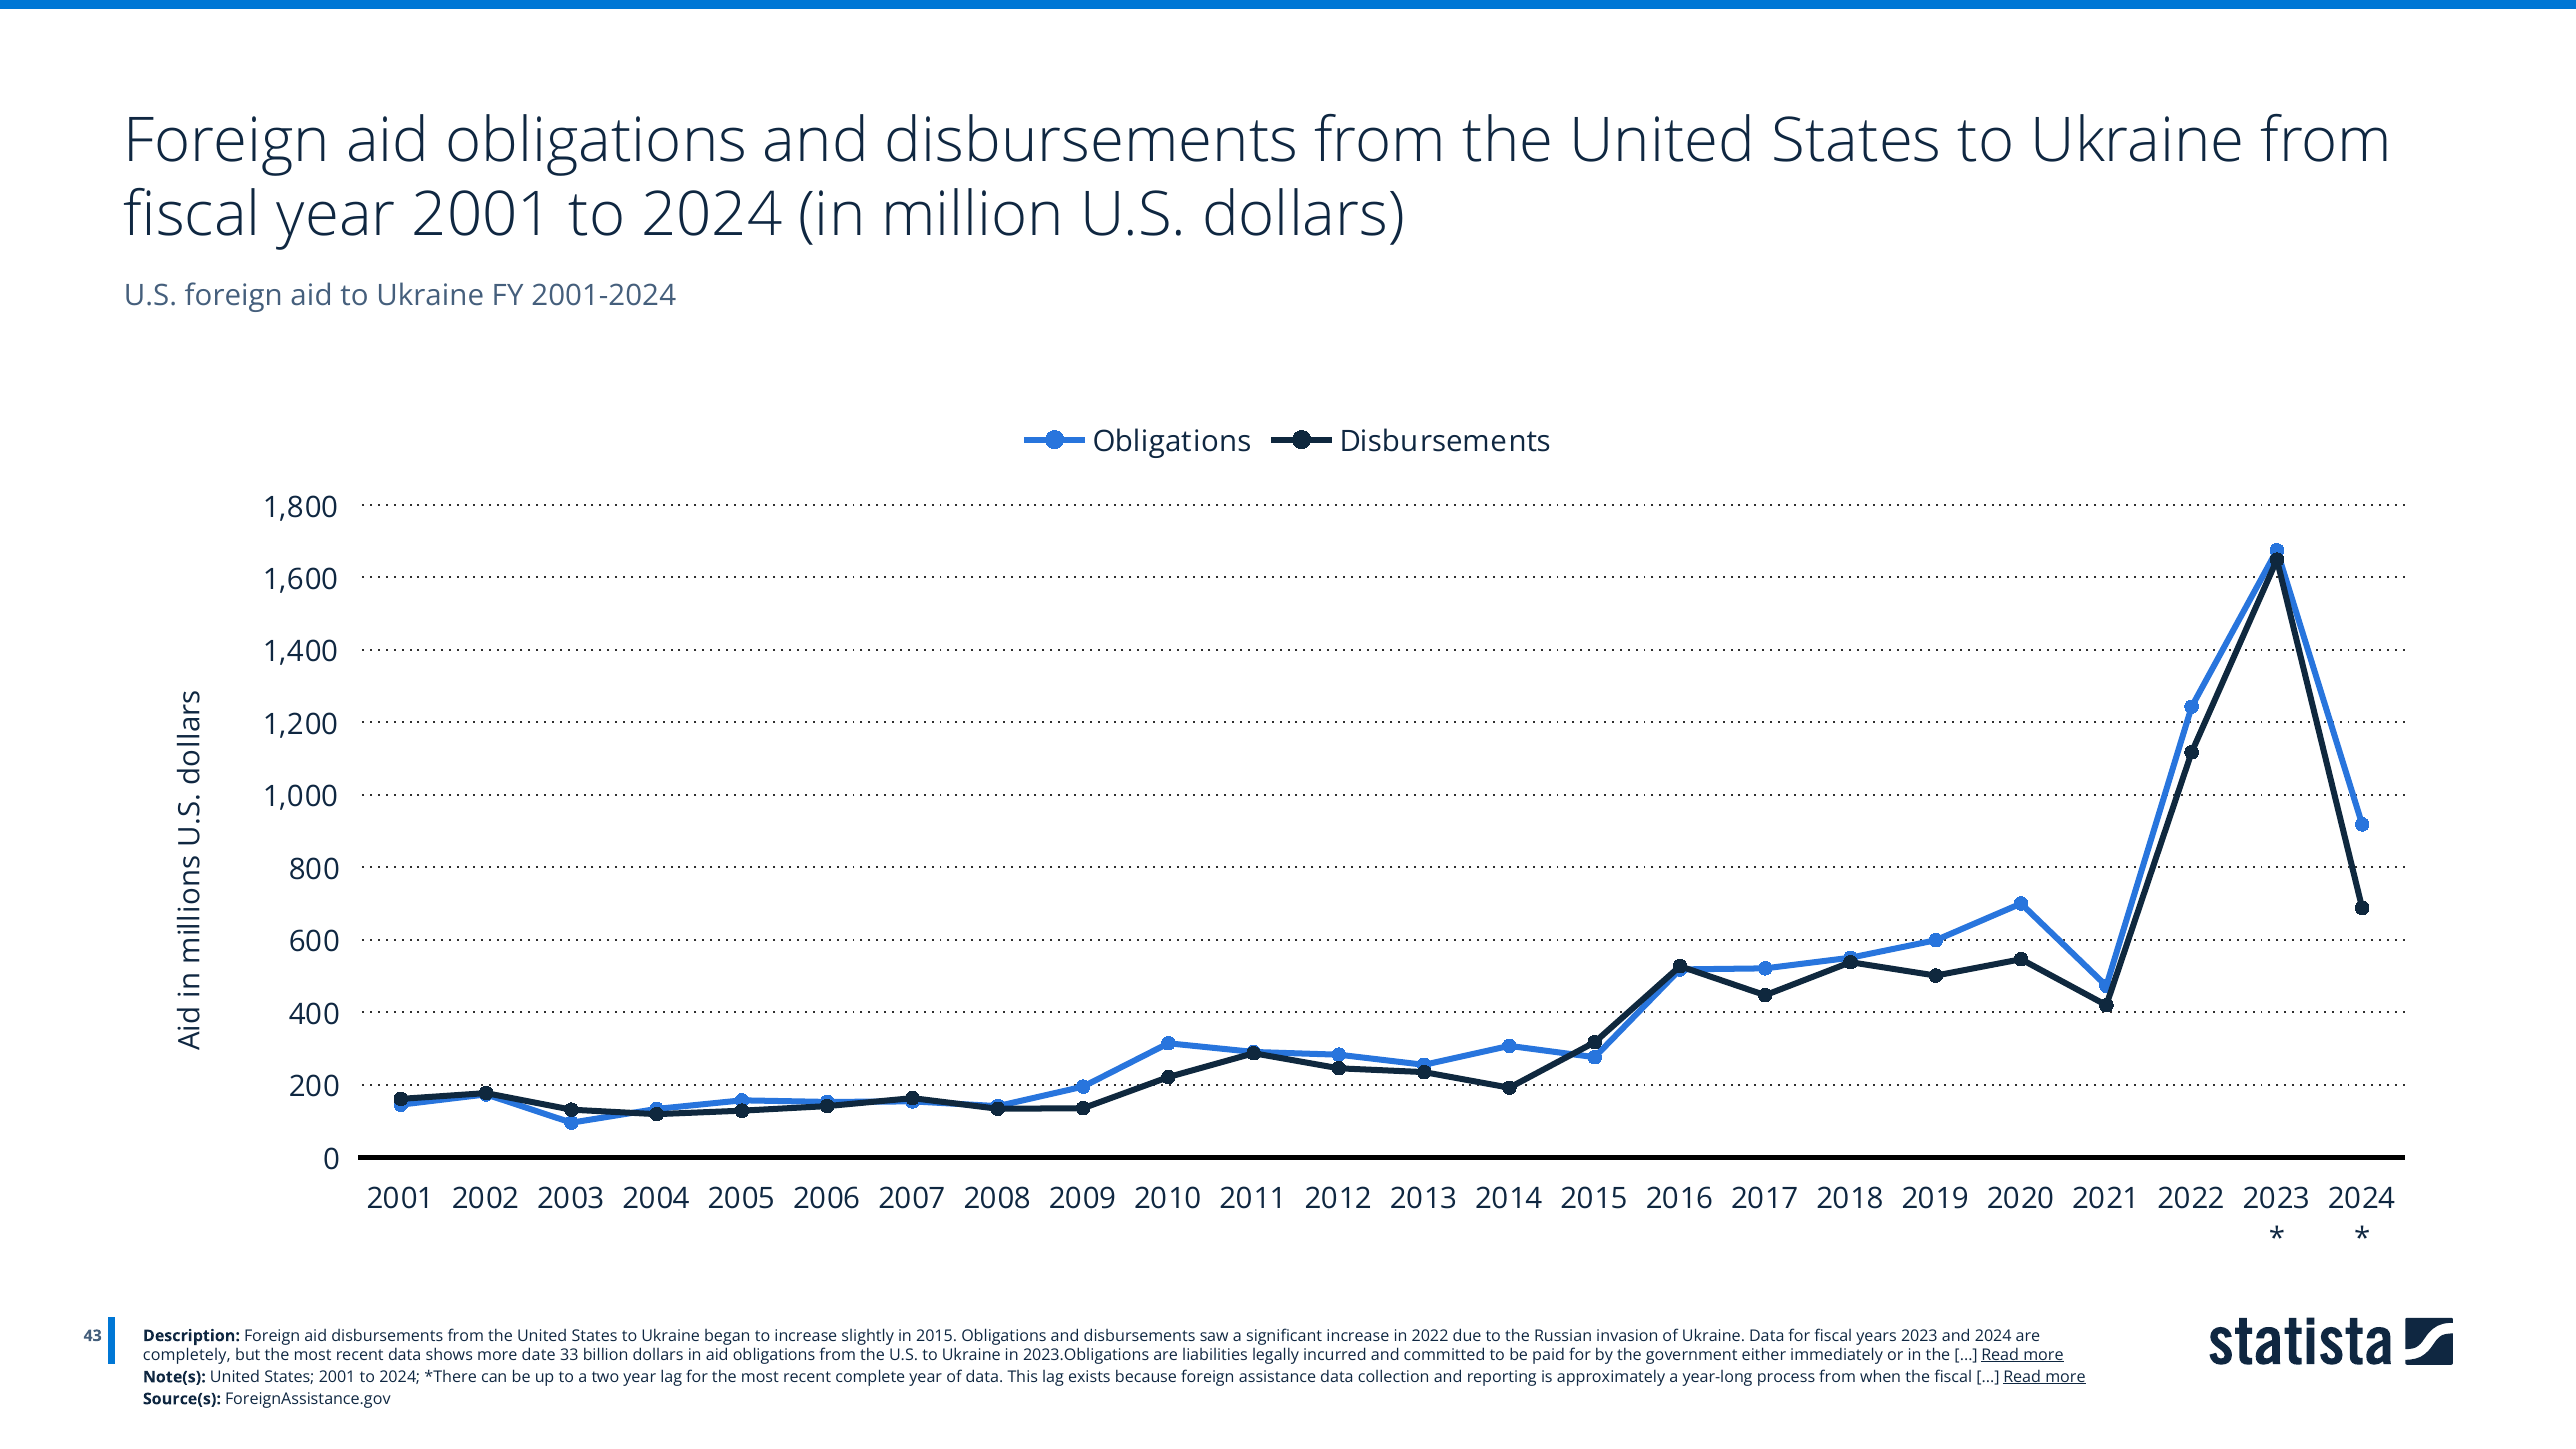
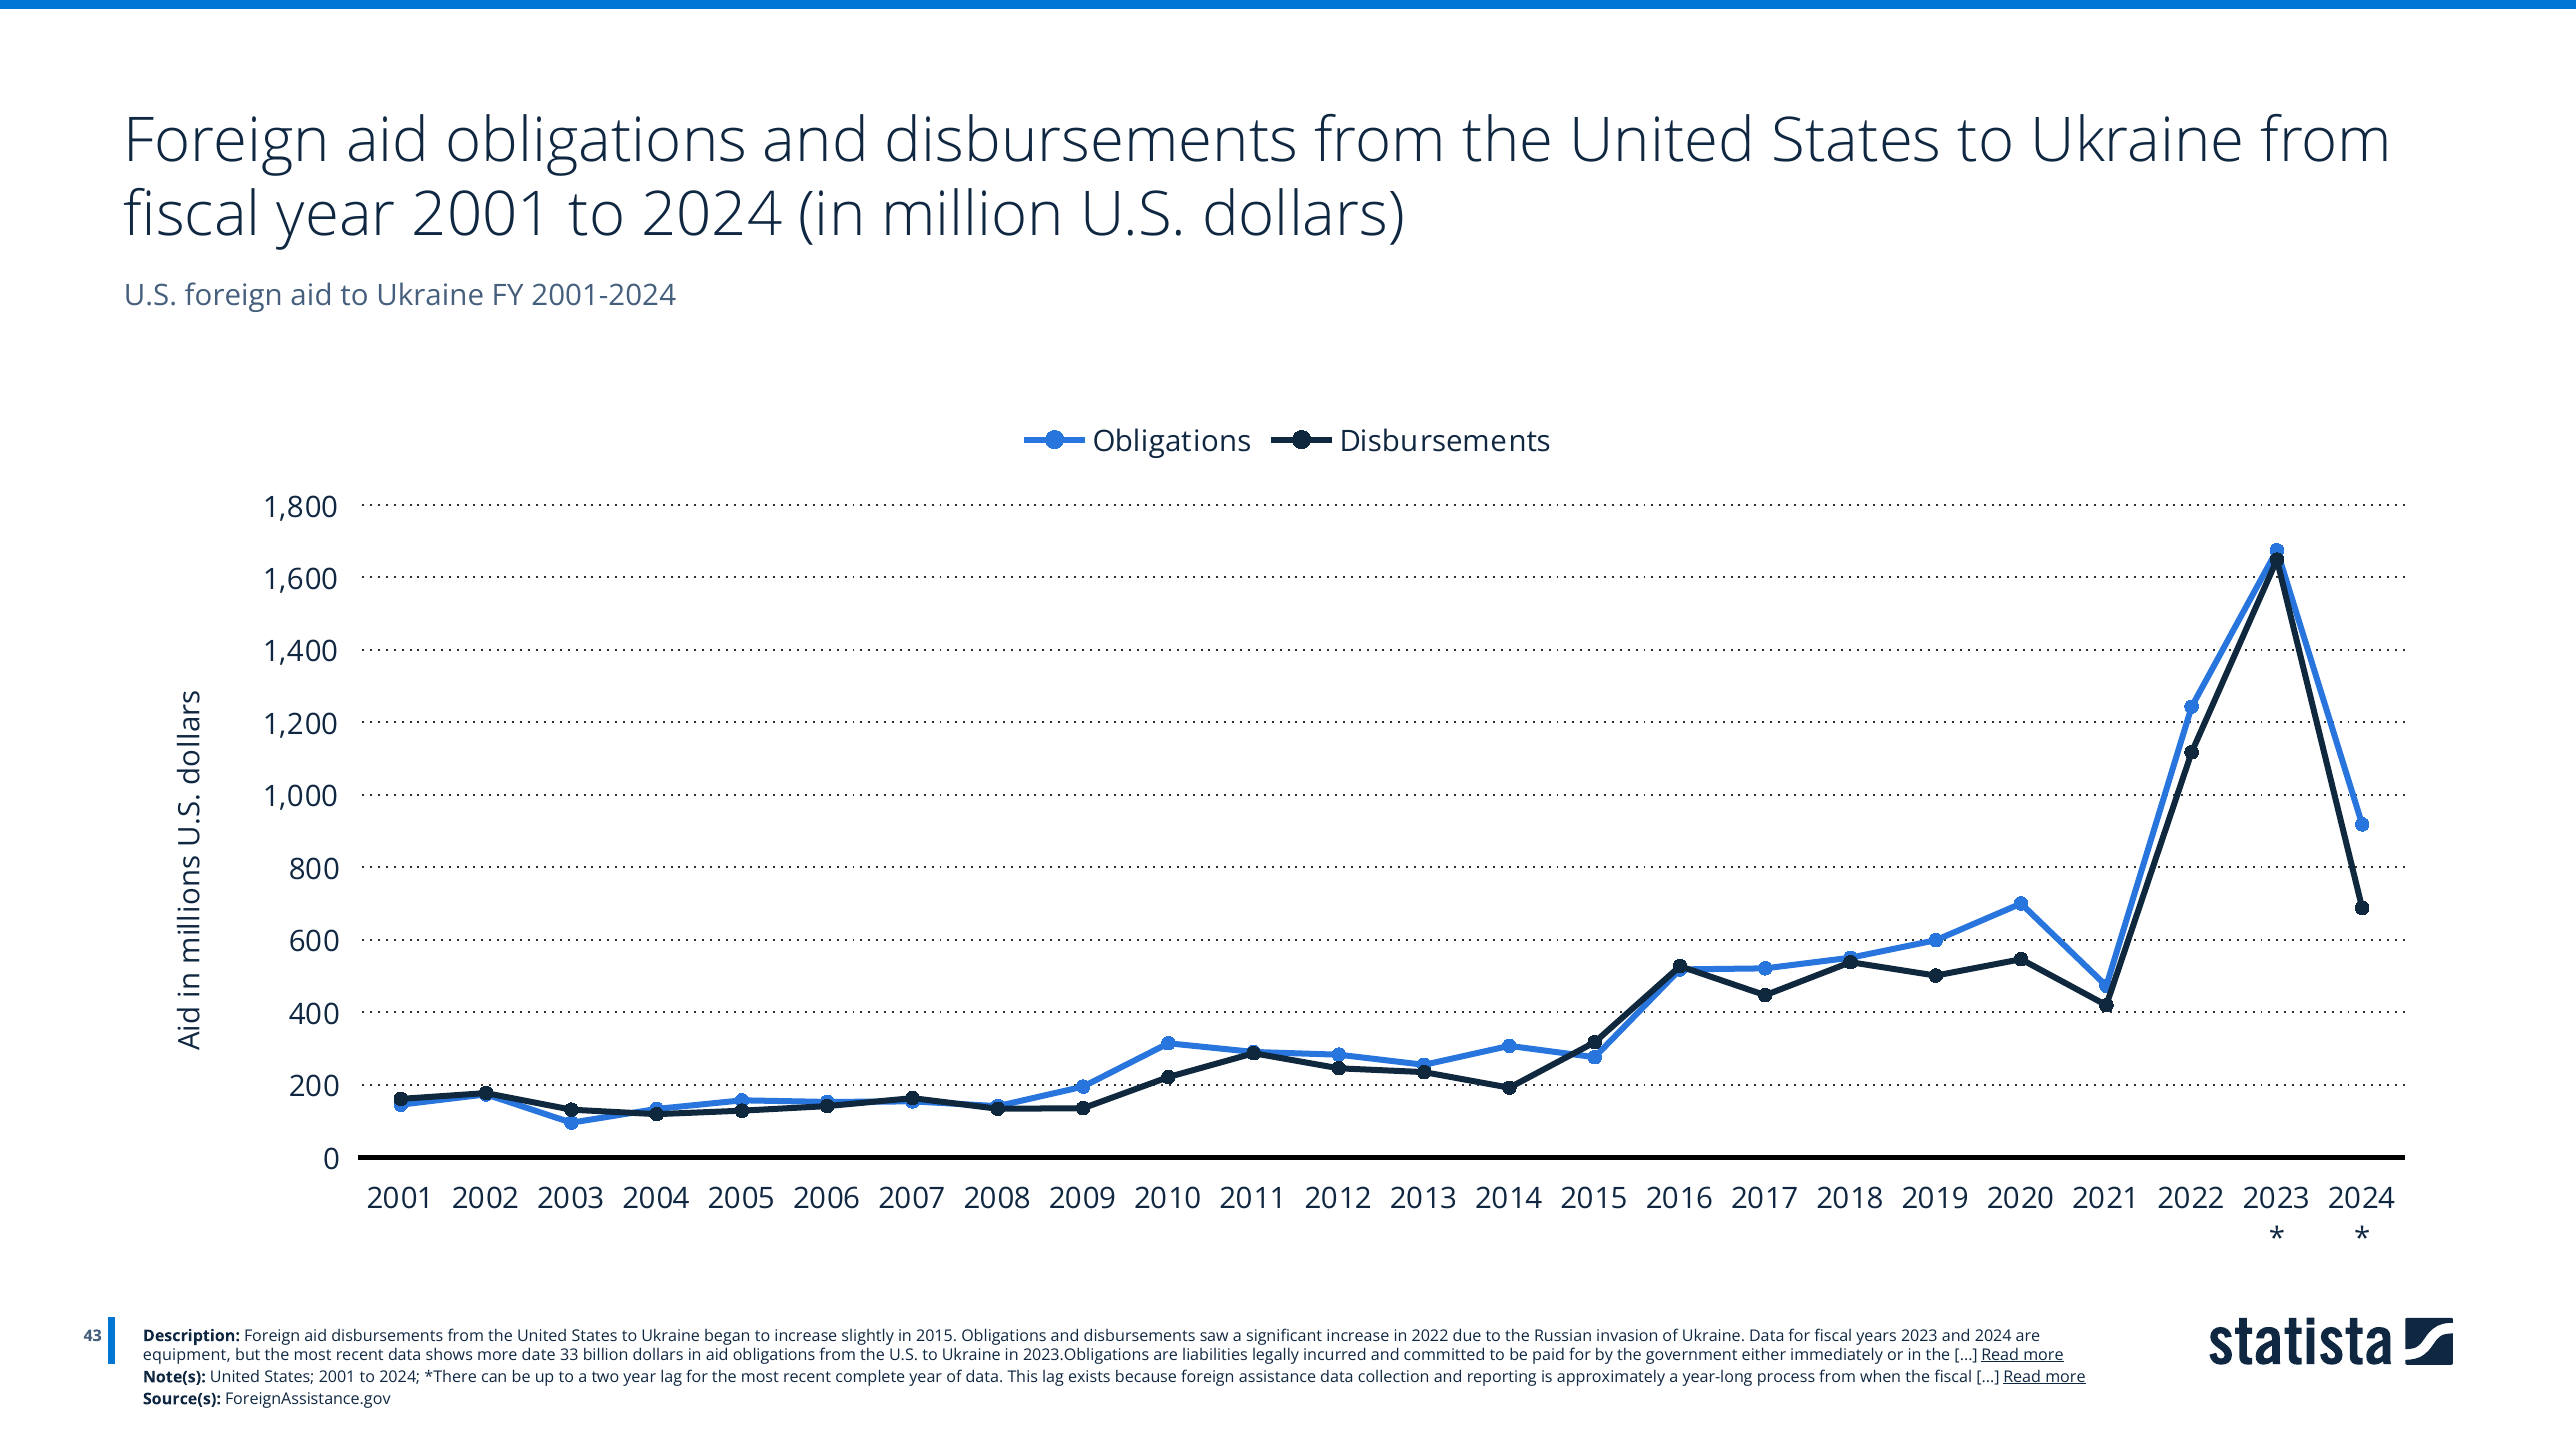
completely: completely -> equipment
